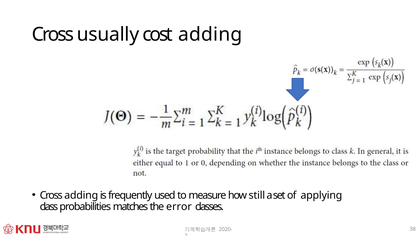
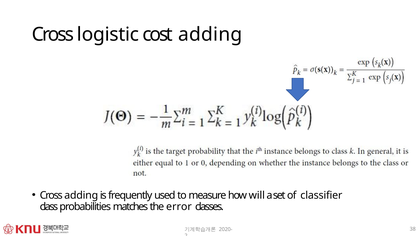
usually: usually -> logistic
still: still -> will
applying: applying -> classifier
